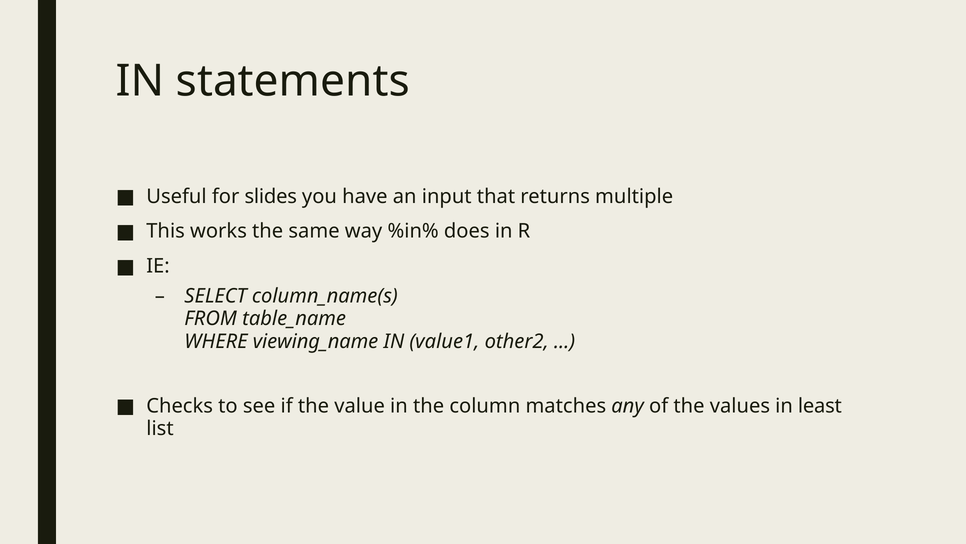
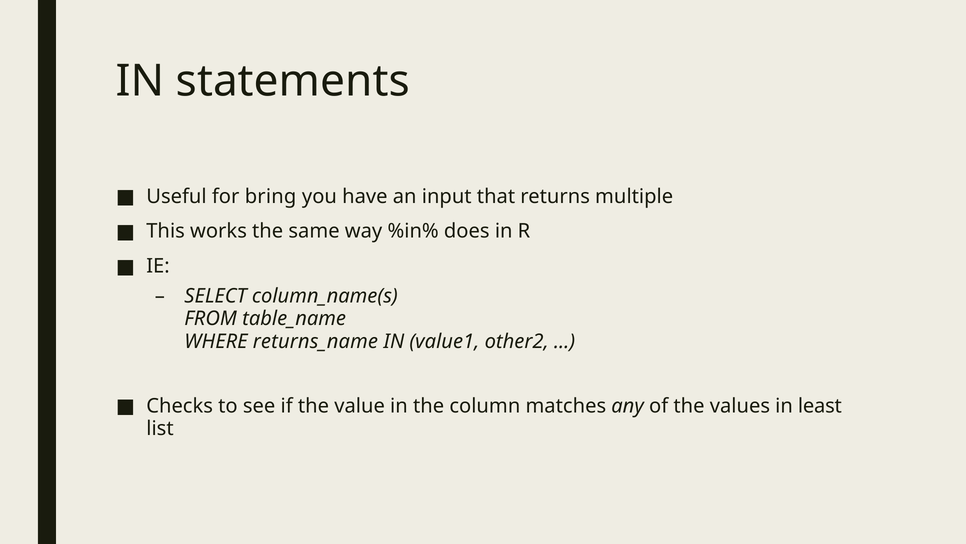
slides: slides -> bring
viewing_name: viewing_name -> returns_name
